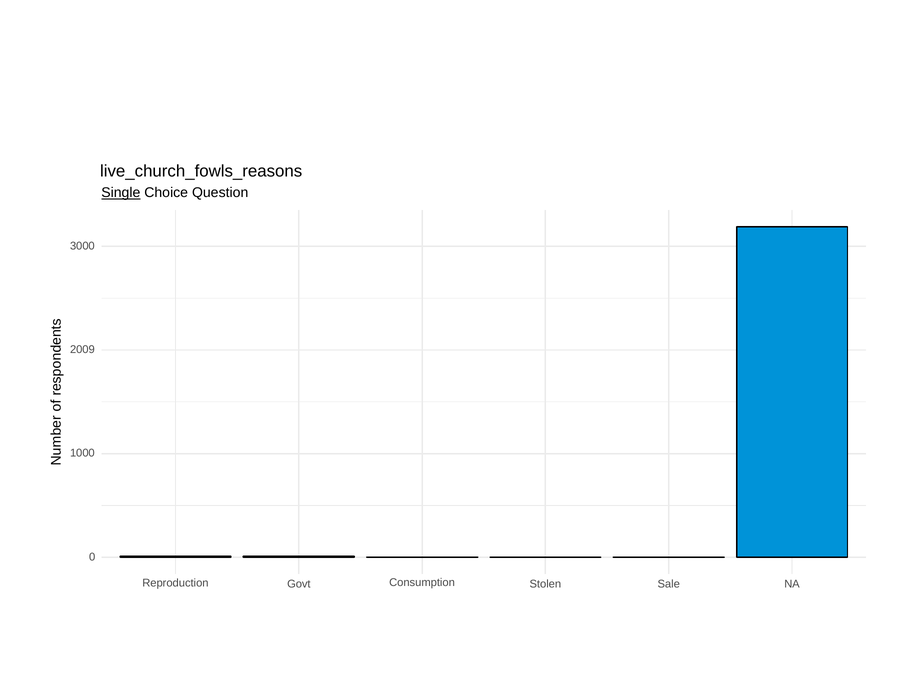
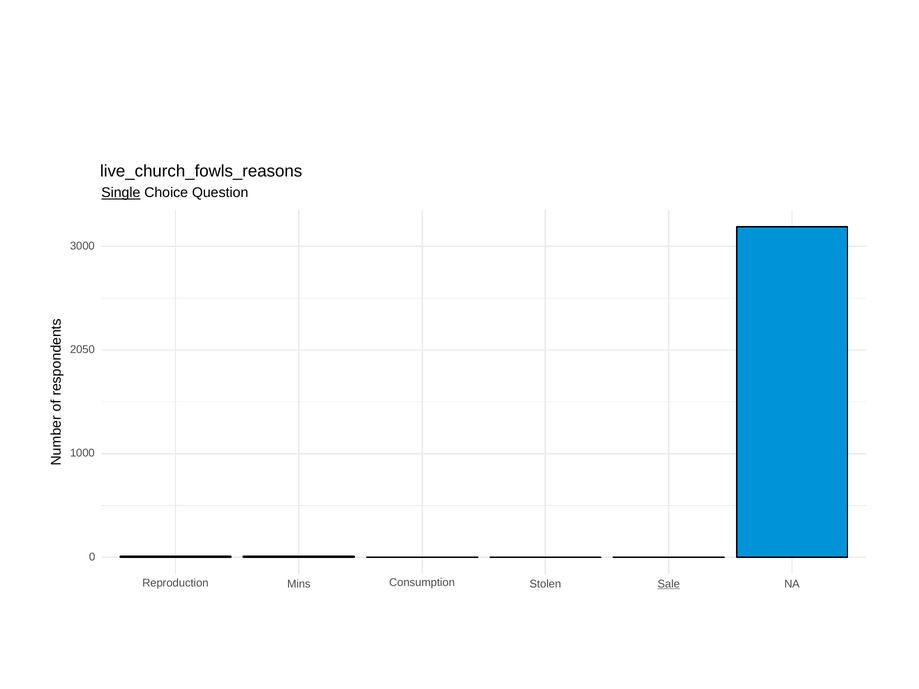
2009: 2009 -> 2050
Govt: Govt -> Mins
Sale underline: none -> present
